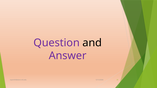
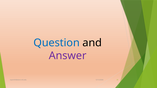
Question colour: purple -> blue
